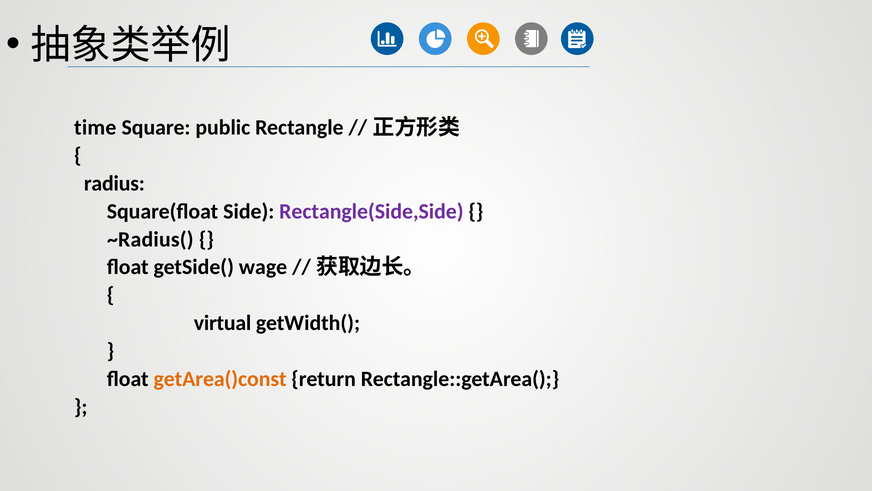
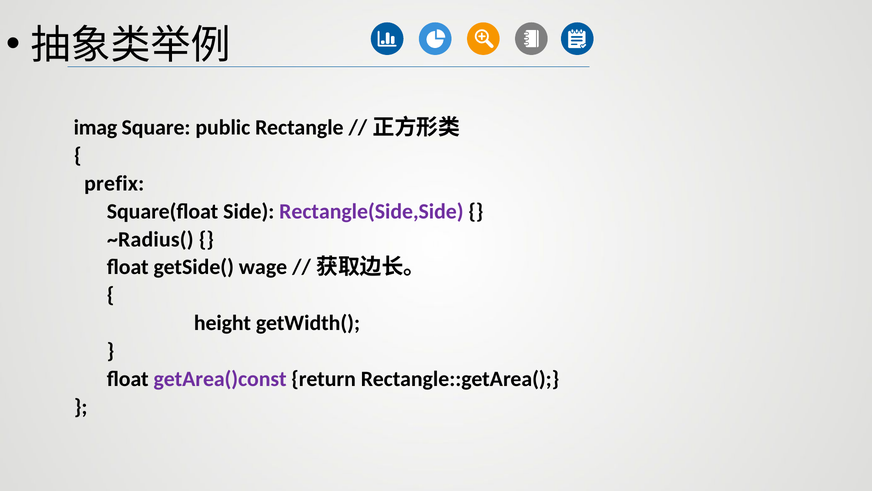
time: time -> imag
radius: radius -> prefix
virtual: virtual -> height
getArea()const colour: orange -> purple
